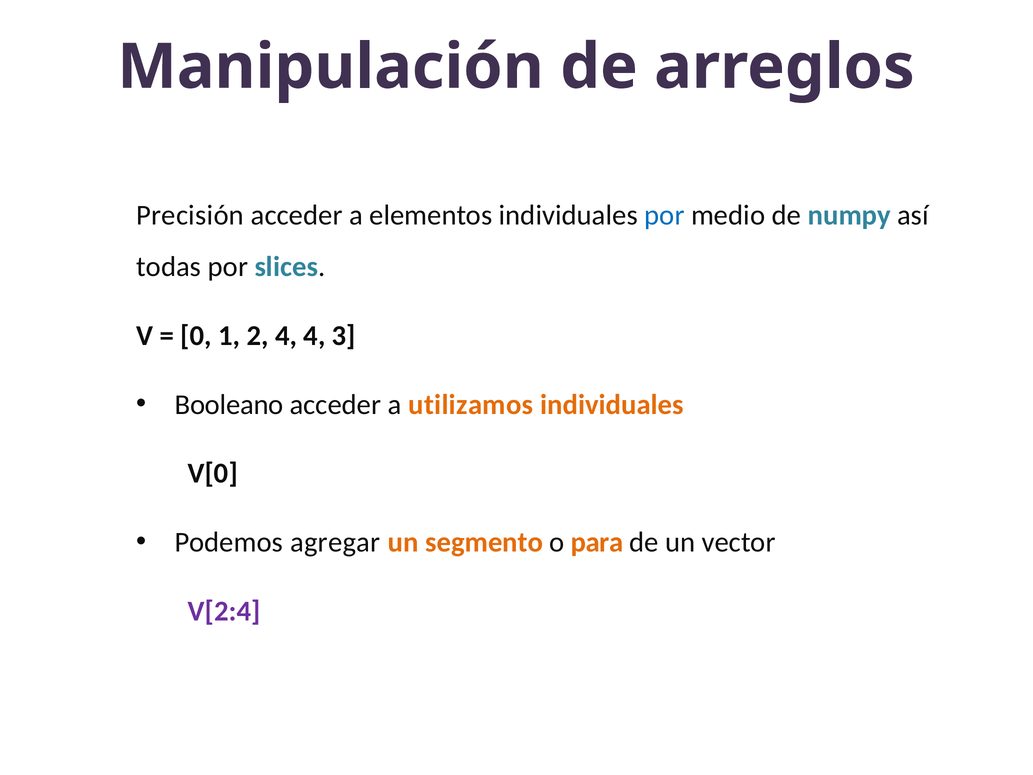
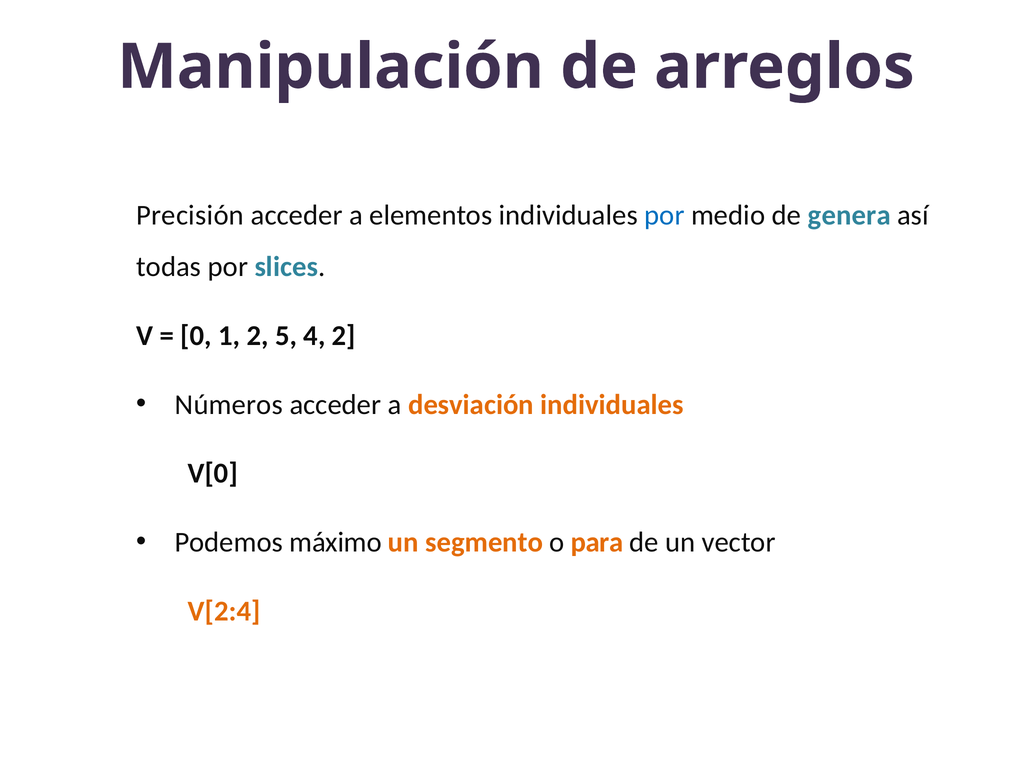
numpy: numpy -> genera
2 4: 4 -> 5
4 3: 3 -> 2
Booleano: Booleano -> Números
utilizamos: utilizamos -> desviación
agregar: agregar -> máximo
V[2:4 colour: purple -> orange
